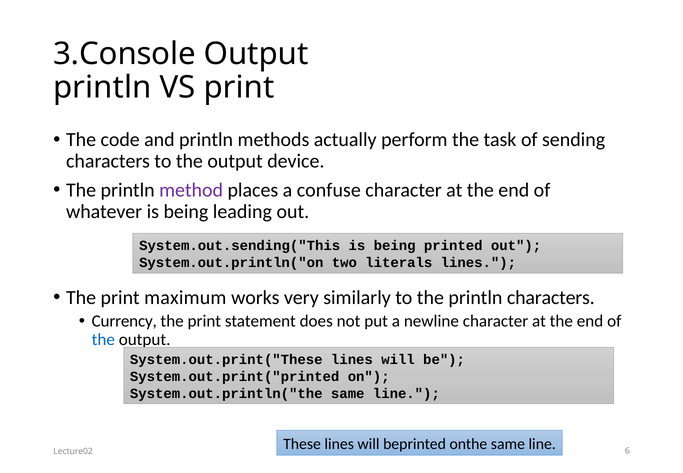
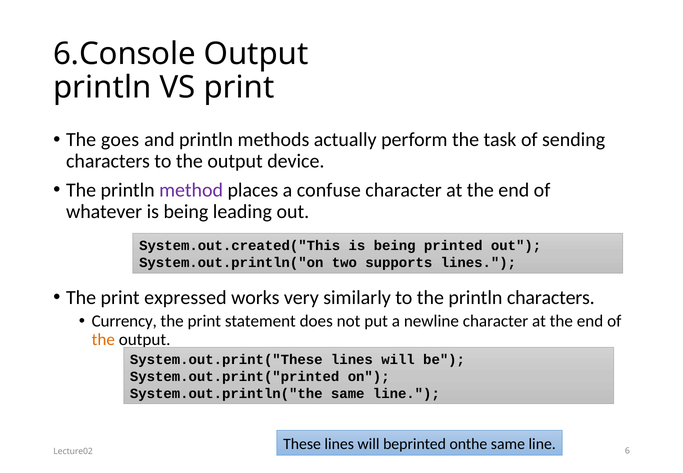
3.Console: 3.Console -> 6.Console
code: code -> goes
System.out.sending("This: System.out.sending("This -> System.out.created("This
literals: literals -> supports
maximum: maximum -> expressed
the at (103, 339) colour: blue -> orange
